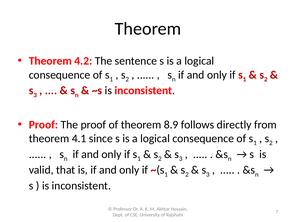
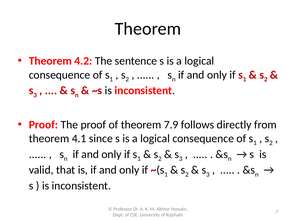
8.9: 8.9 -> 7.9
